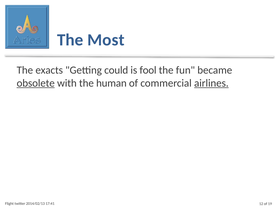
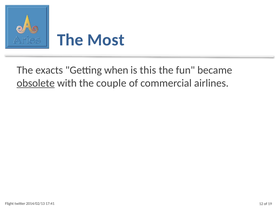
could: could -> when
fool: fool -> this
human: human -> couple
airlines underline: present -> none
